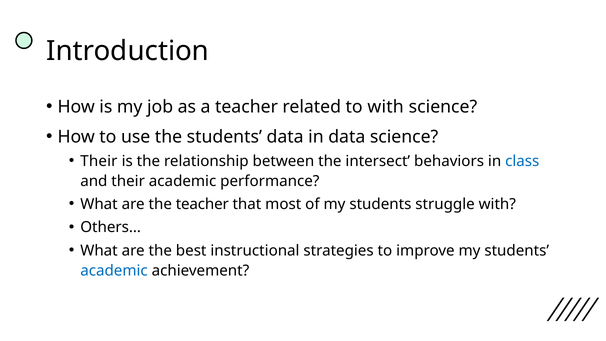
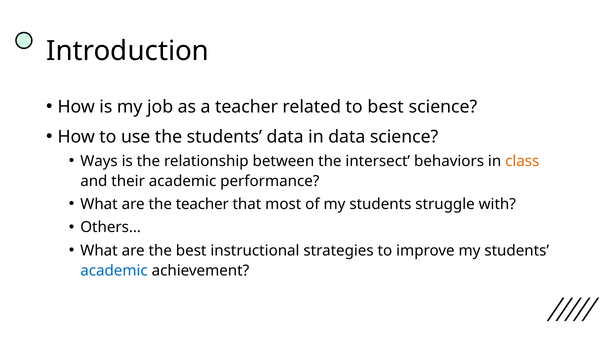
to with: with -> best
Their at (99, 161): Their -> Ways
class colour: blue -> orange
